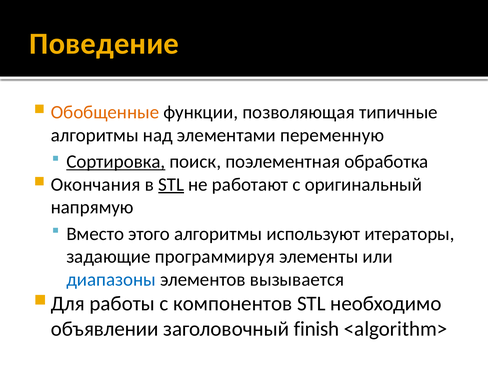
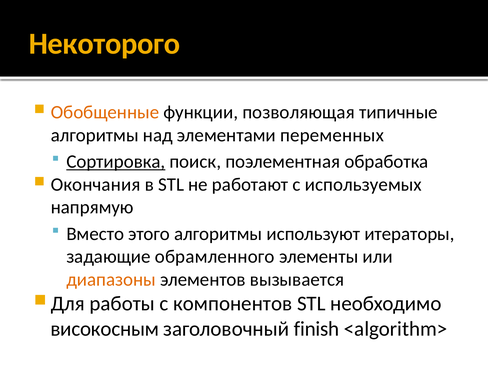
Поведение: Поведение -> Некоторого
переменную: переменную -> переменных
STL at (171, 184) underline: present -> none
оригинальный: оригинальный -> используемых
программируя: программируя -> обрамленного
диапазоны colour: blue -> orange
объявлении: объявлении -> високосным
